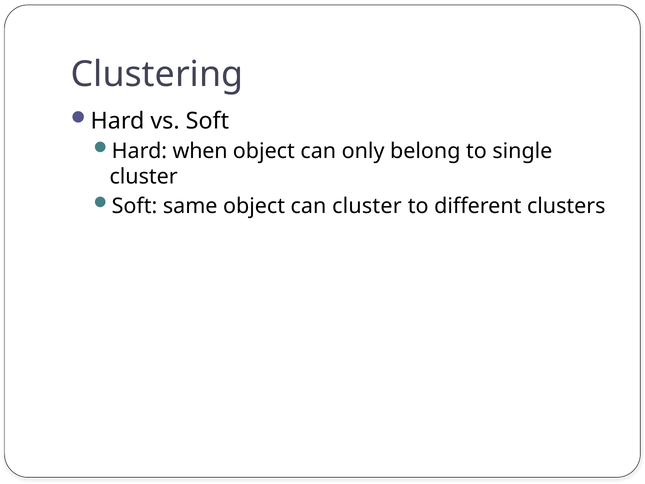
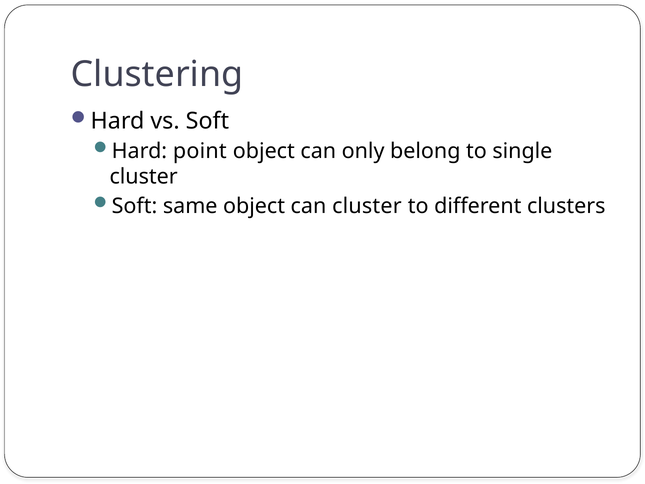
when: when -> point
